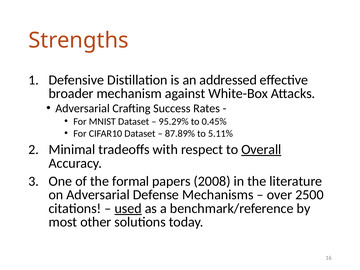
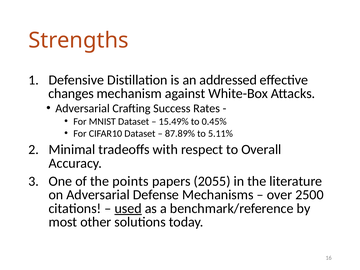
broader: broader -> changes
95.29%: 95.29% -> 15.49%
Overall underline: present -> none
formal: formal -> points
2008: 2008 -> 2055
